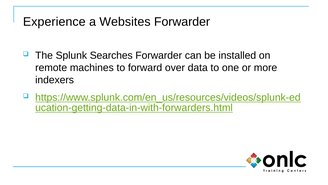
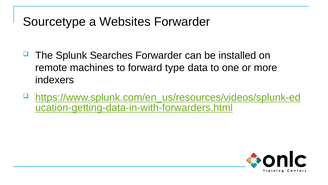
Experience: Experience -> Sourcetype
over: over -> type
